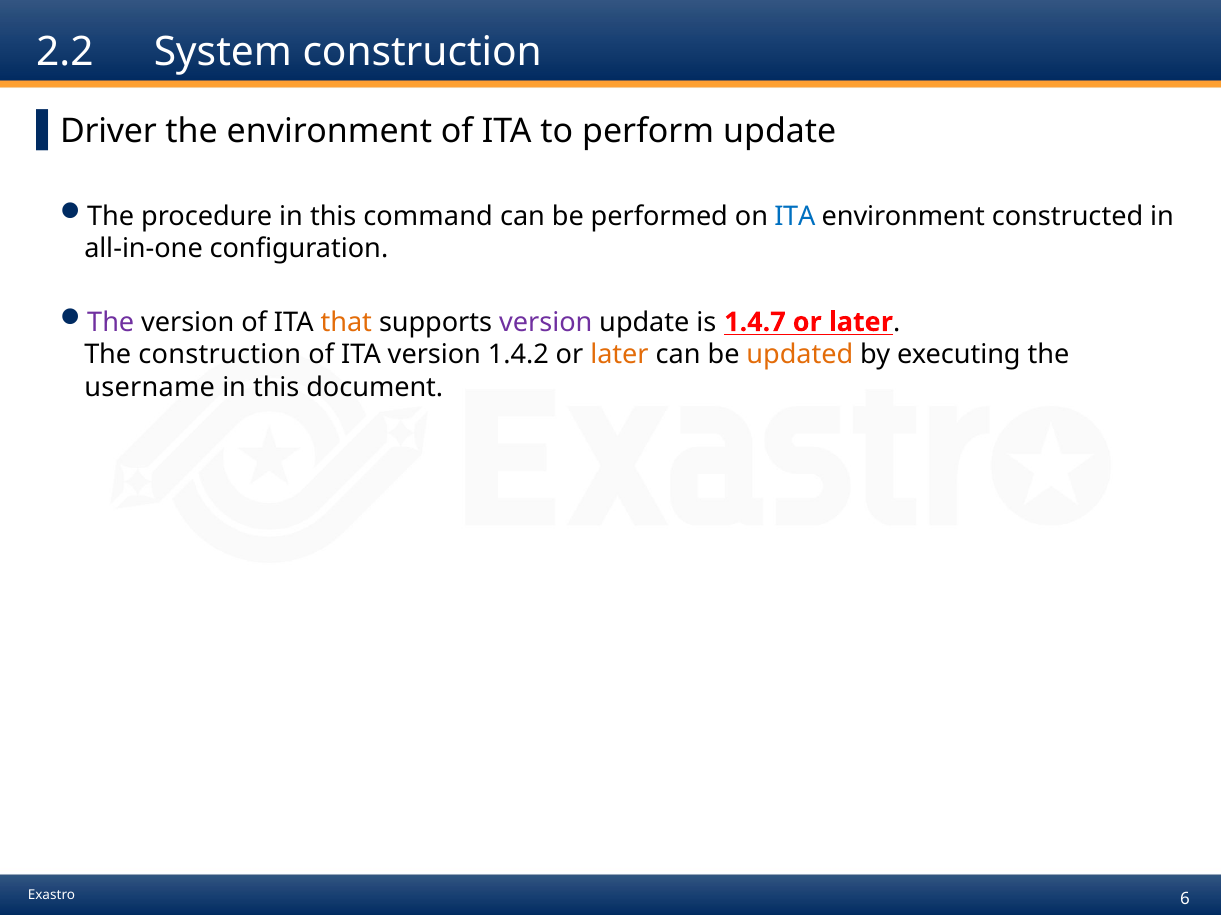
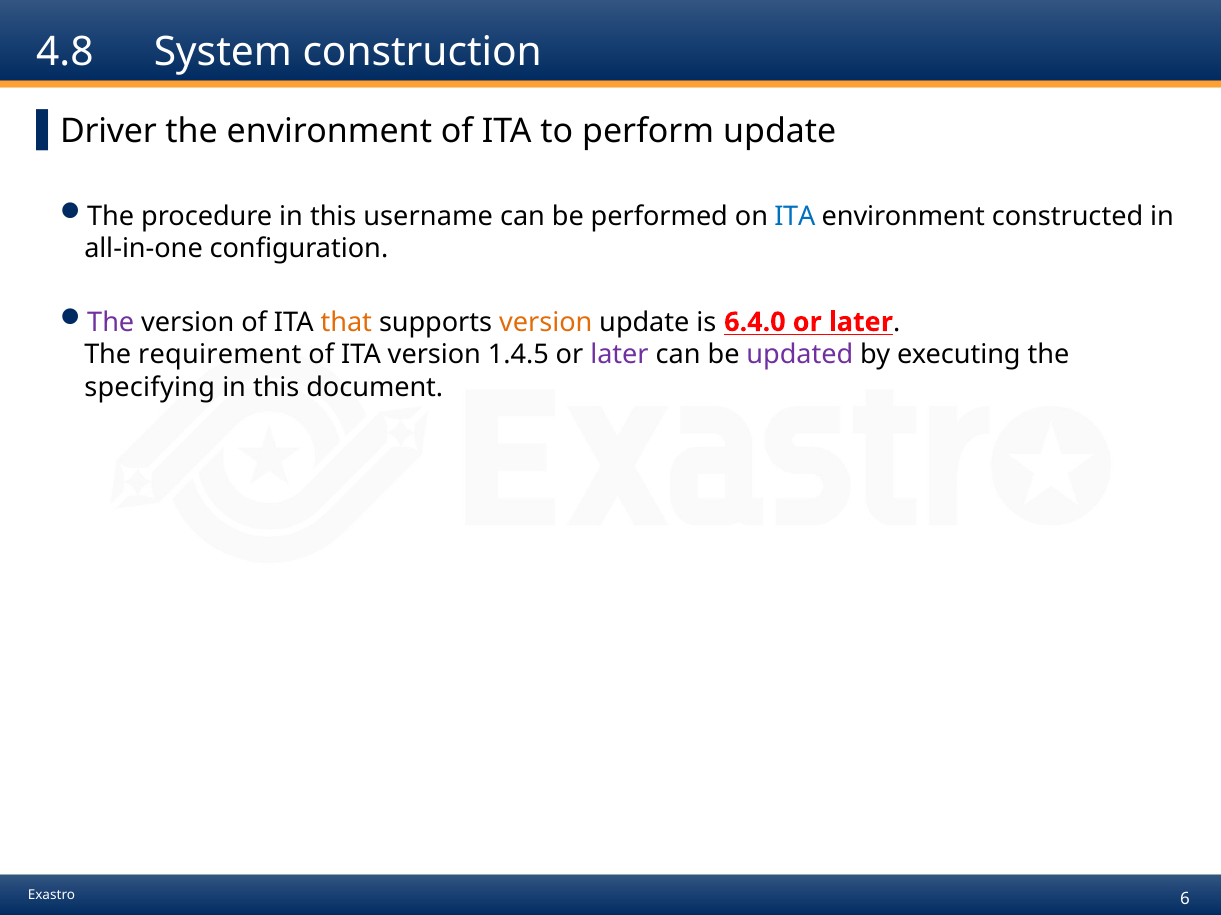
2.2: 2.2 -> 4.8
command: command -> username
version at (546, 322) colour: purple -> orange
1.4.7: 1.4.7 -> 6.4.0
The construction: construction -> requirement
1.4.2: 1.4.2 -> 1.4.5
later at (619, 355) colour: orange -> purple
updated colour: orange -> purple
username: username -> specifying
